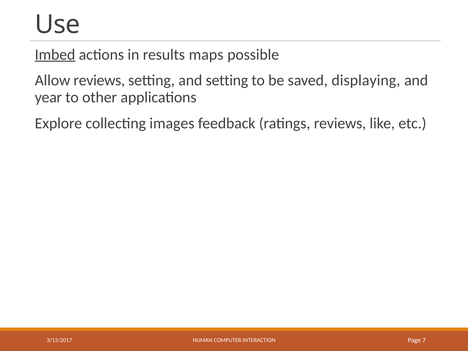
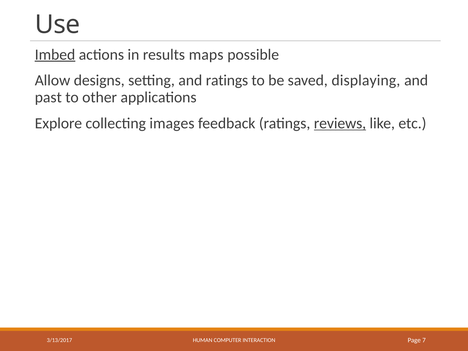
Allow reviews: reviews -> designs
and setting: setting -> ratings
year: year -> past
reviews at (340, 123) underline: none -> present
